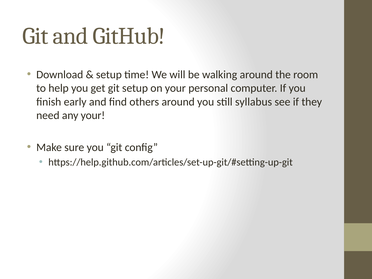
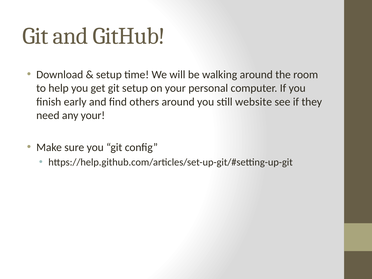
syllabus: syllabus -> website
